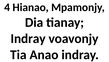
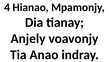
Indray at (28, 38): Indray -> Anjely
